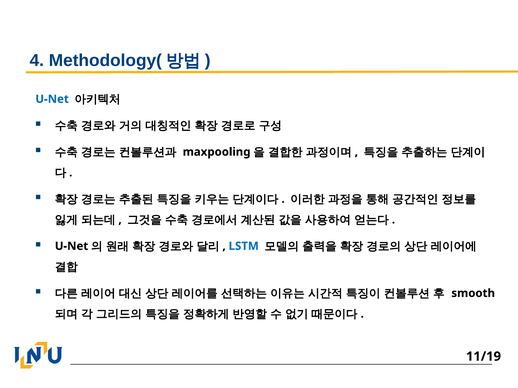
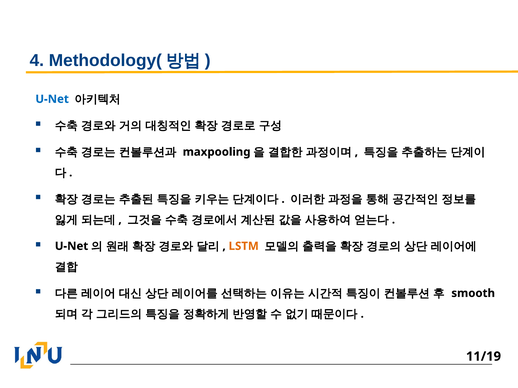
LSTM colour: blue -> orange
